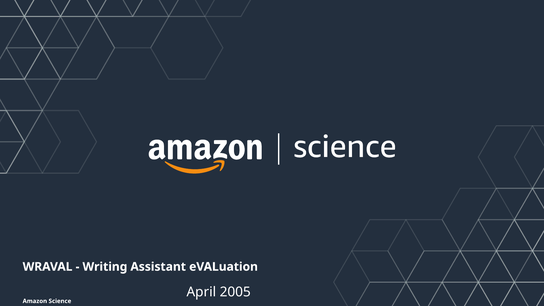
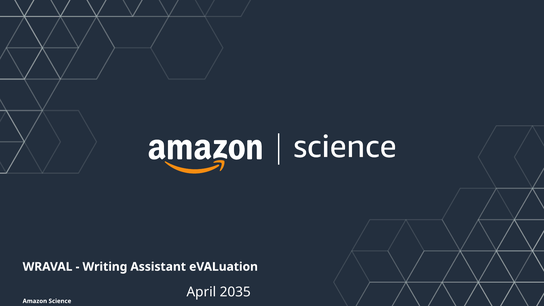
2005: 2005 -> 2035
